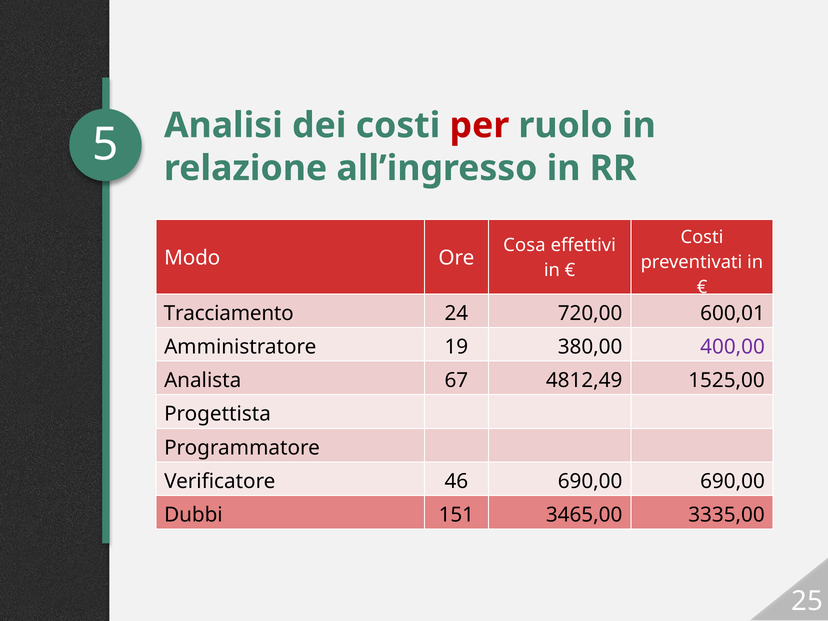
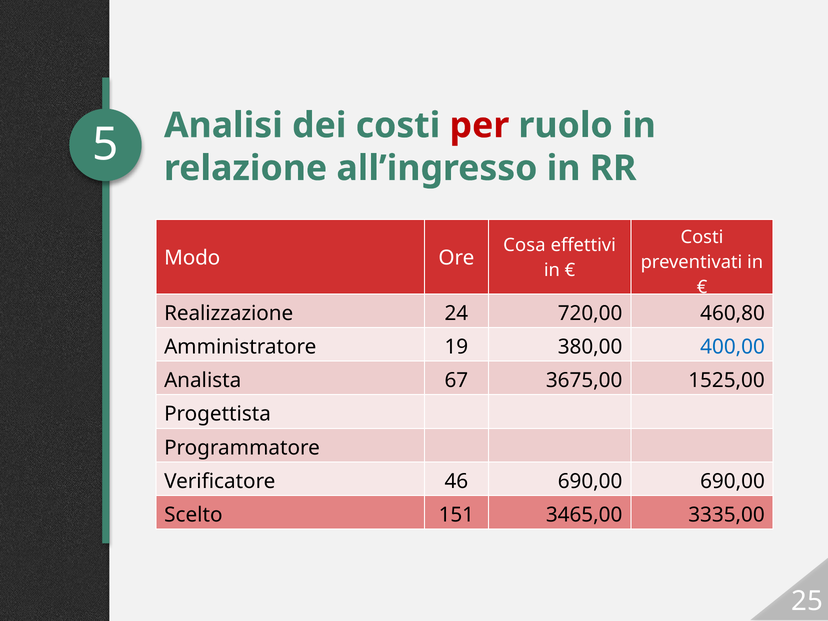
Tracciamento: Tracciamento -> Realizzazione
600,01: 600,01 -> 460,80
400,00 colour: purple -> blue
4812,49: 4812,49 -> 3675,00
Dubbi: Dubbi -> Scelto
